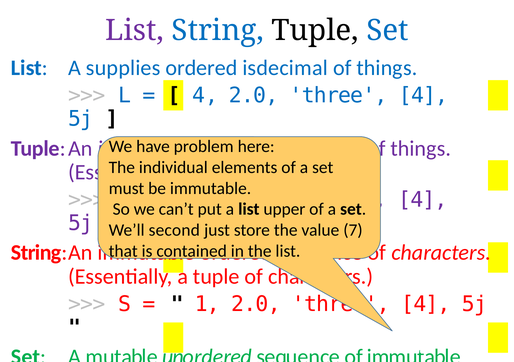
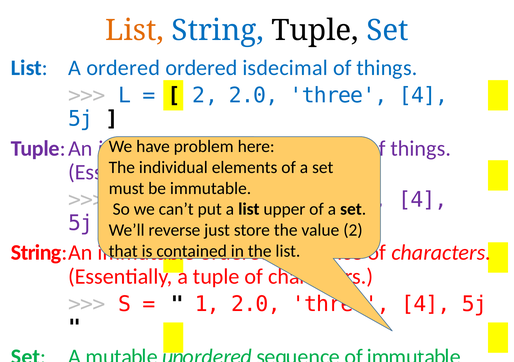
List at (135, 30) colour: purple -> orange
A supplies: supplies -> ordered
4 at (205, 96): 4 -> 2
second: second -> reverse
value 7: 7 -> 2
